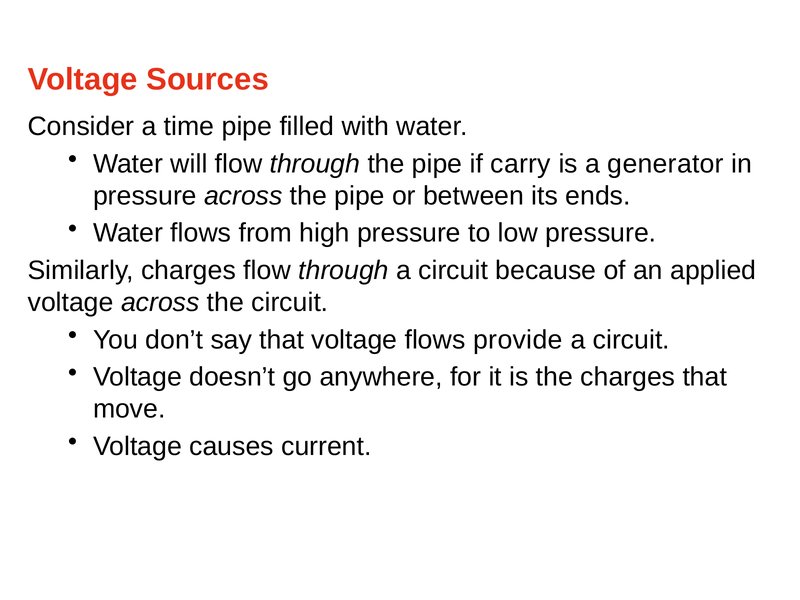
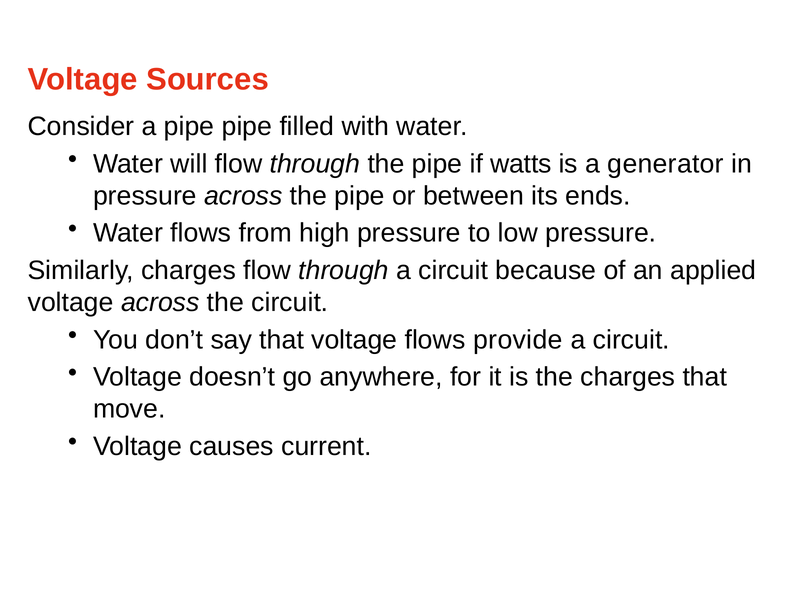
a time: time -> pipe
carry: carry -> watts
